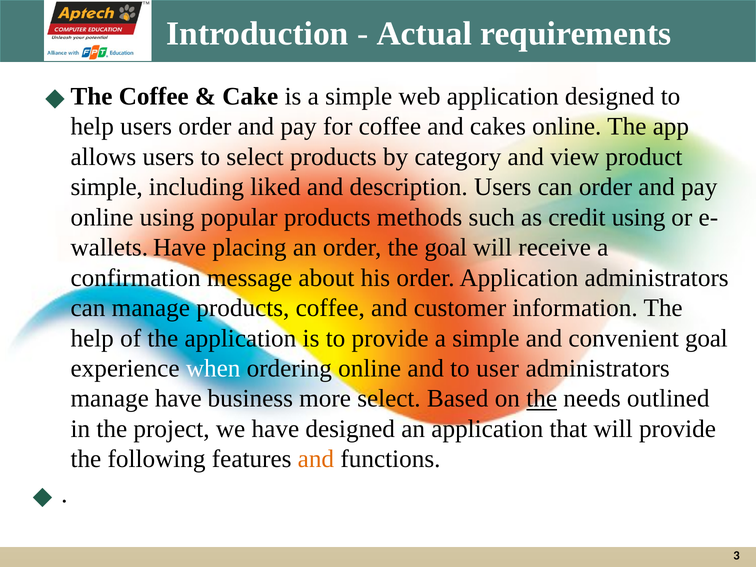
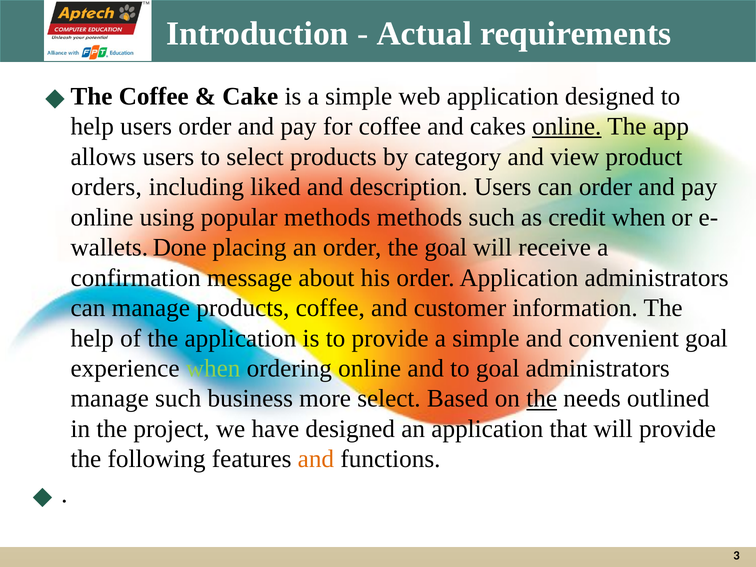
online at (567, 127) underline: none -> present
simple at (107, 187): simple -> orders
popular products: products -> methods
credit using: using -> when
Have at (180, 247): Have -> Done
when at (213, 368) colour: white -> light green
to user: user -> goal
manage have: have -> such
